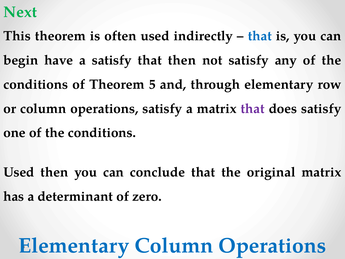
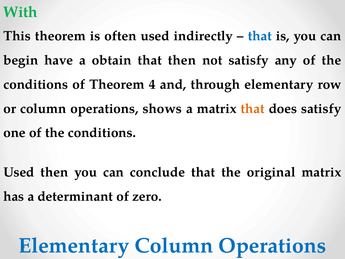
Next: Next -> With
a satisfy: satisfy -> obtain
5: 5 -> 4
operations satisfy: satisfy -> shows
that at (253, 108) colour: purple -> orange
